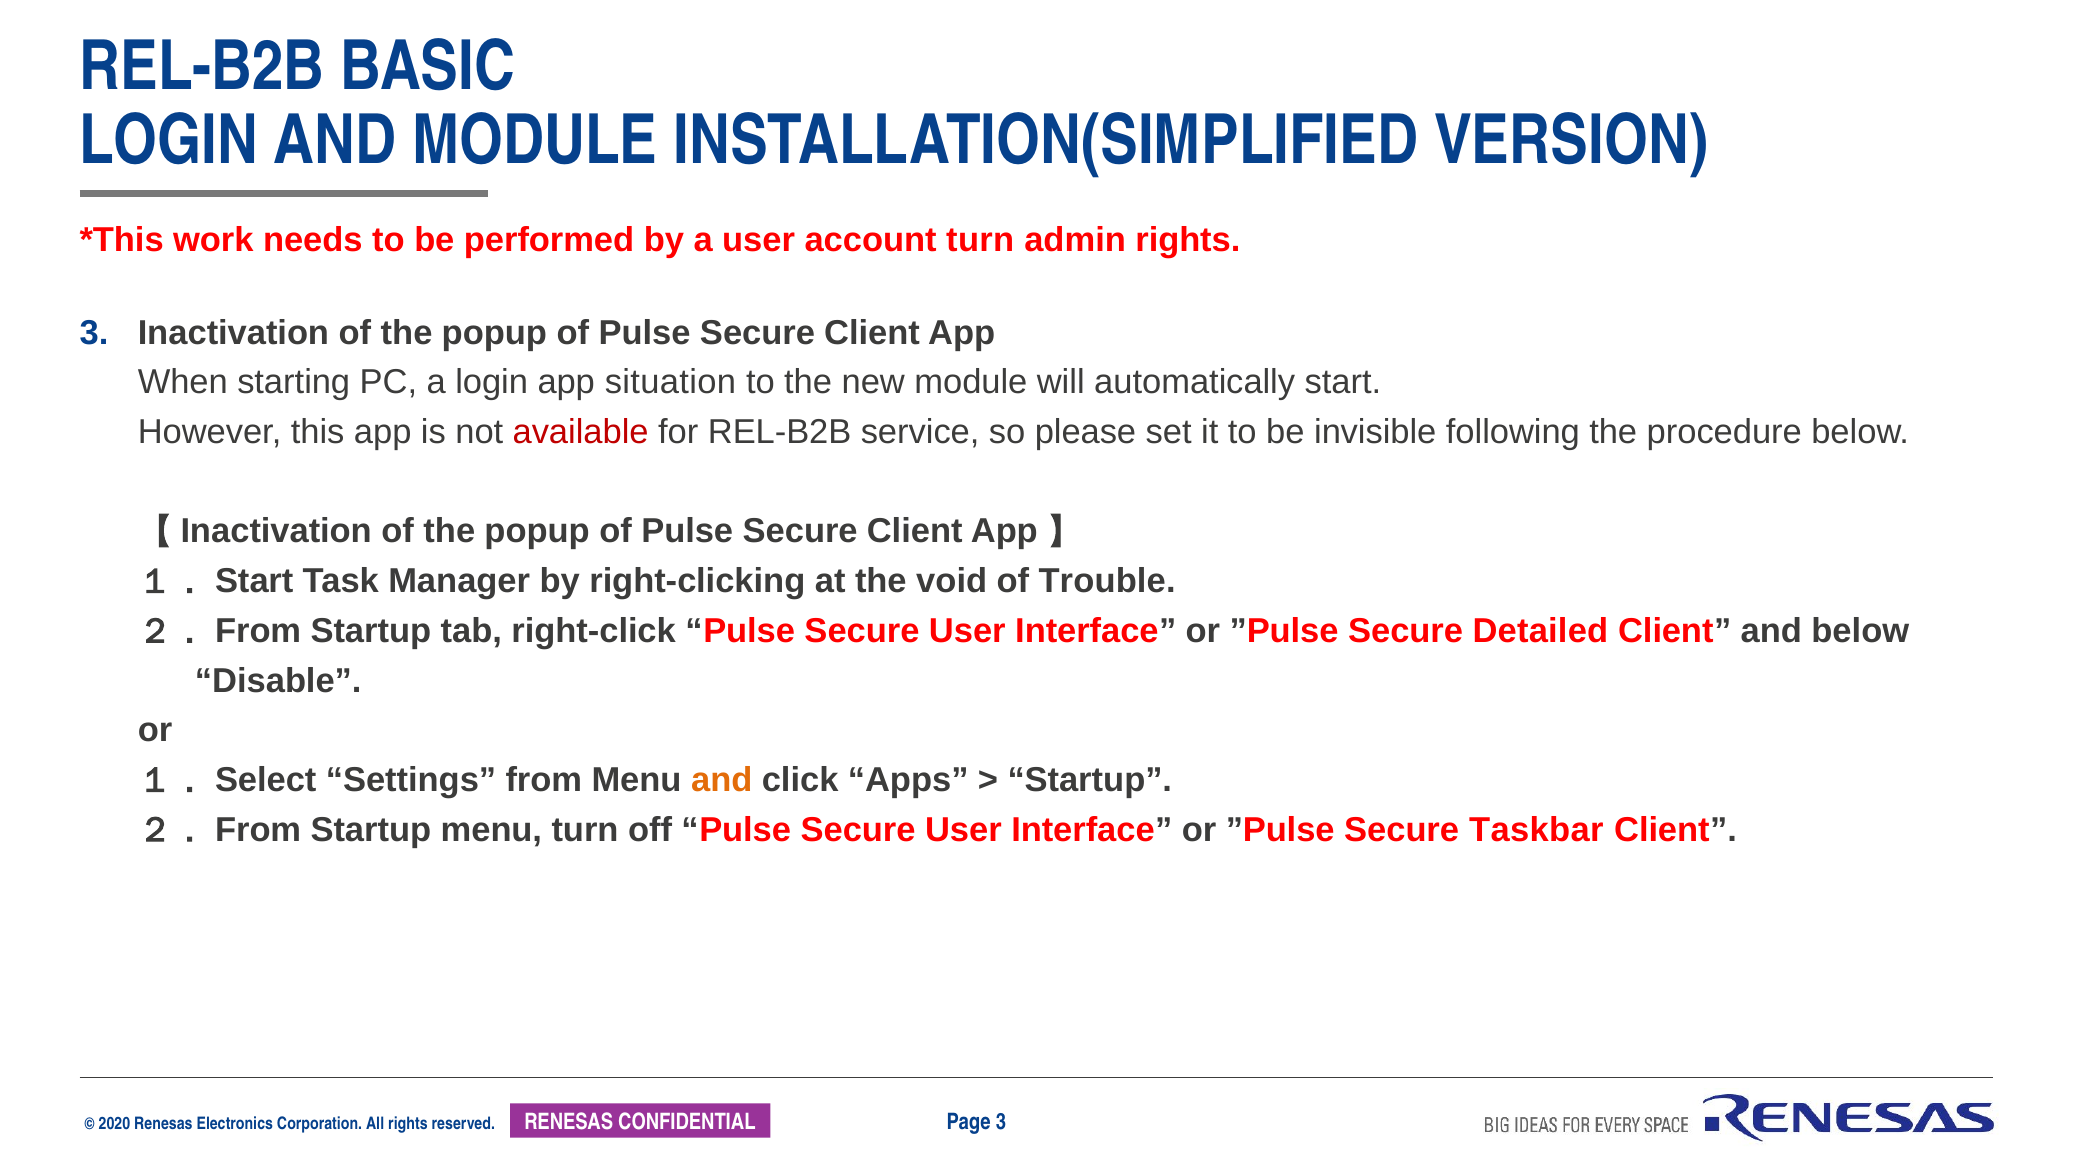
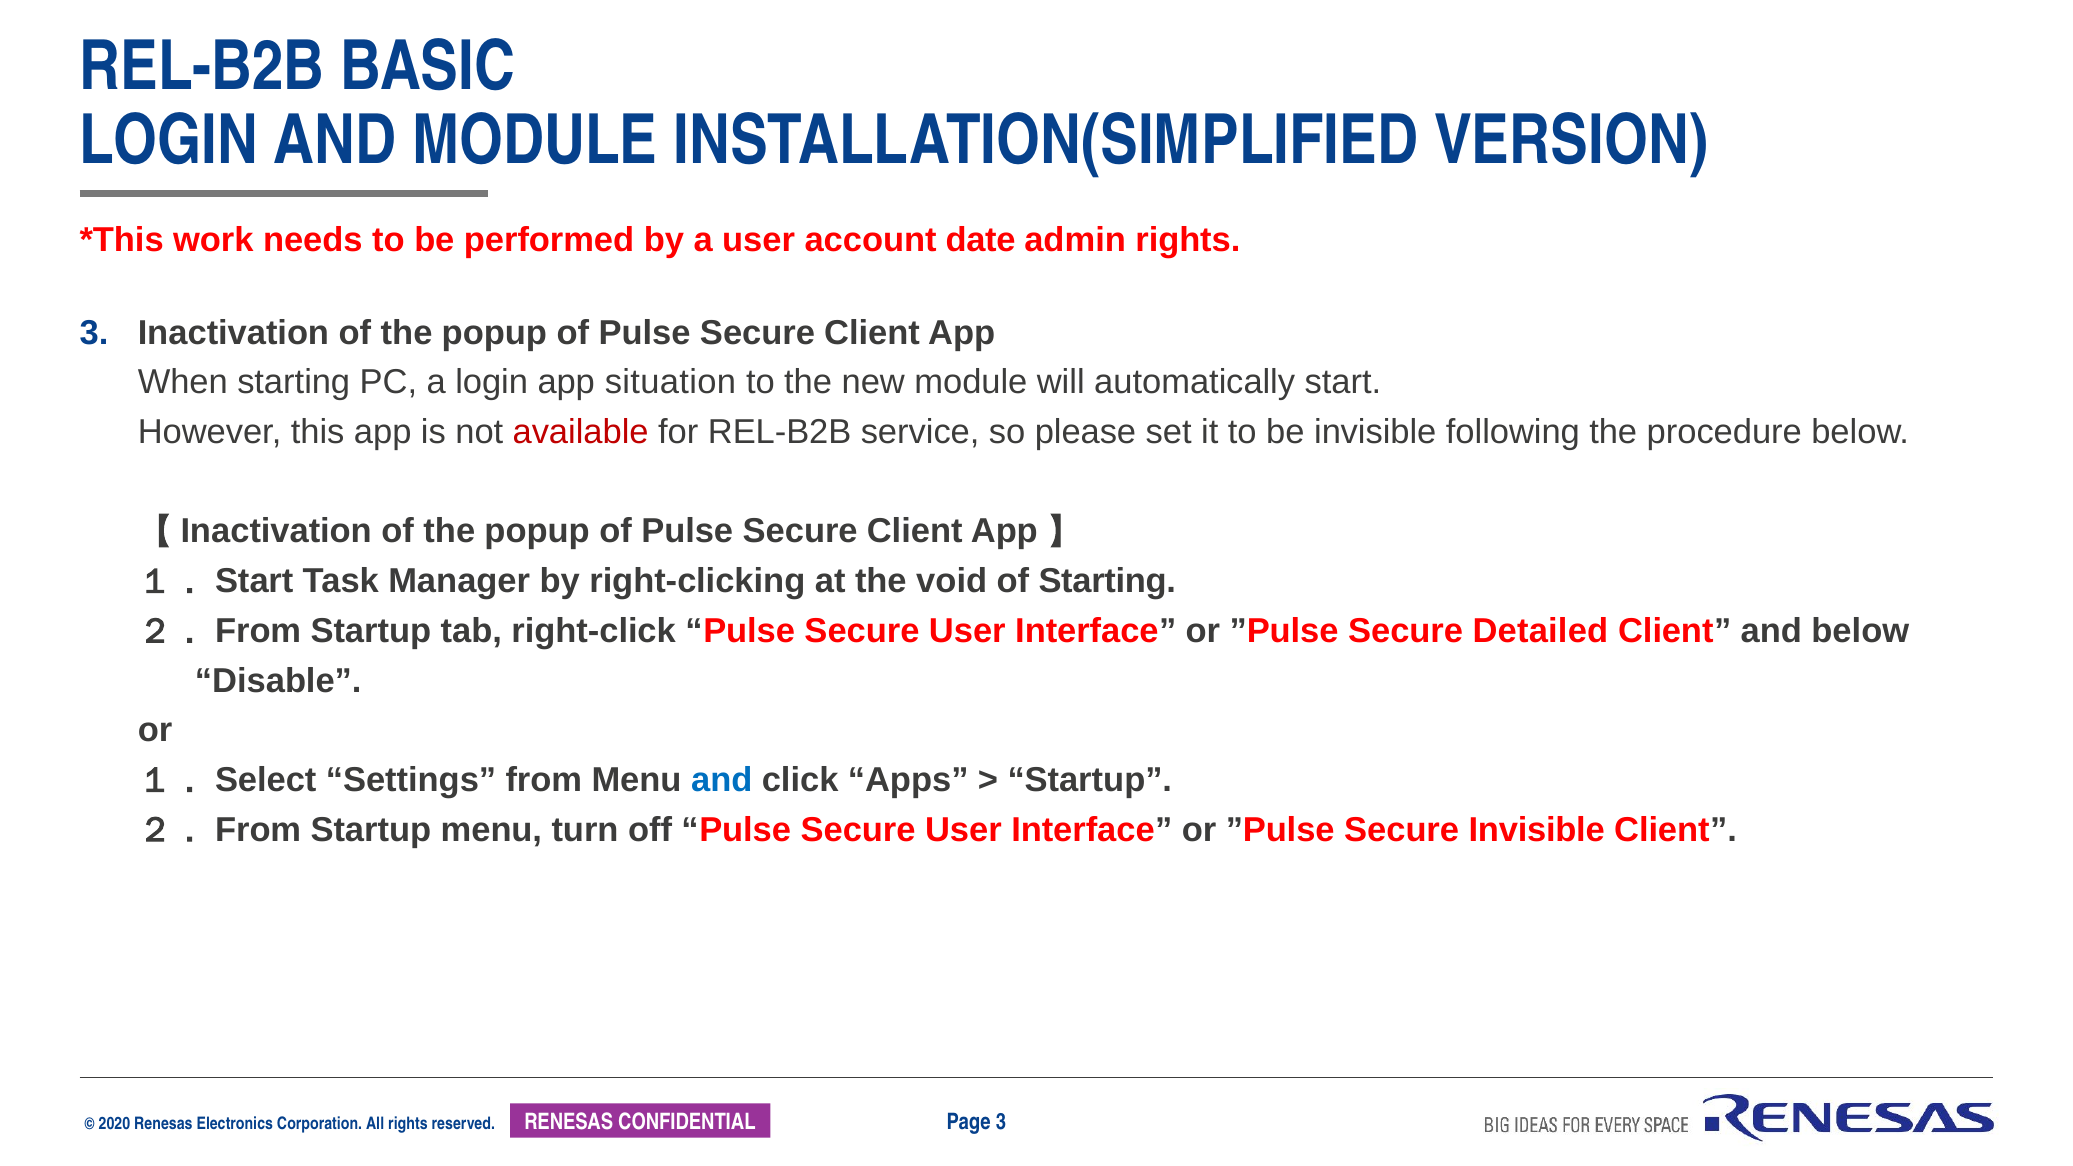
account turn: turn -> date
of Trouble: Trouble -> Starting
and at (722, 780) colour: orange -> blue
Secure Taskbar: Taskbar -> Invisible
